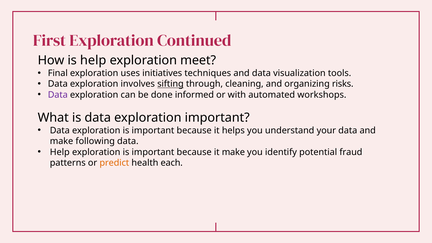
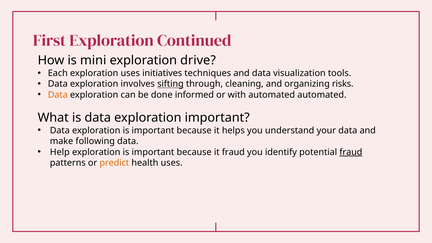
is help: help -> mini
meet: meet -> drive
Final: Final -> Each
Data at (58, 95) colour: purple -> orange
automated workshops: workshops -> automated
it make: make -> fraud
fraud at (351, 152) underline: none -> present
health each: each -> uses
